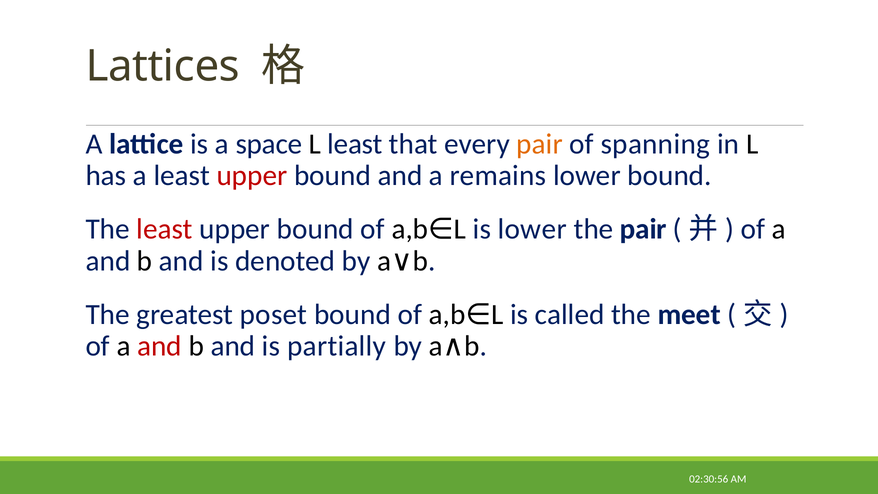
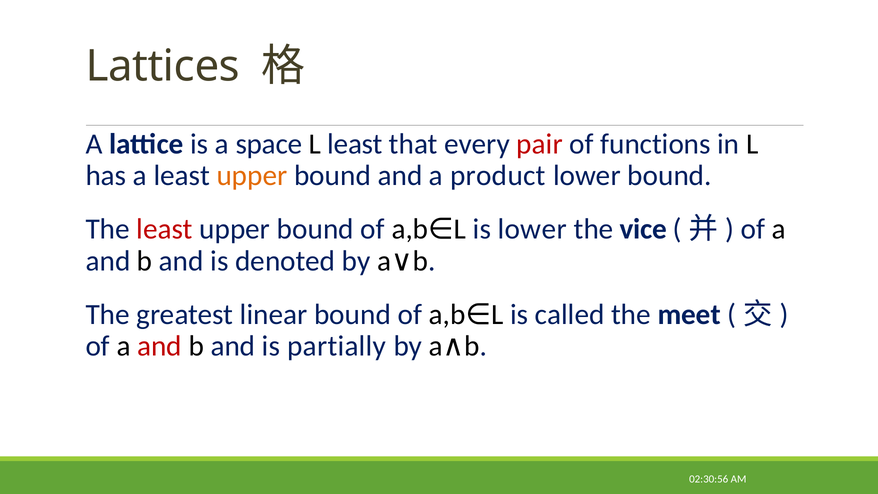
pair at (540, 144) colour: orange -> red
spanning: spanning -> functions
upper at (252, 176) colour: red -> orange
remains: remains -> product
the pair: pair -> vice
poset: poset -> linear
